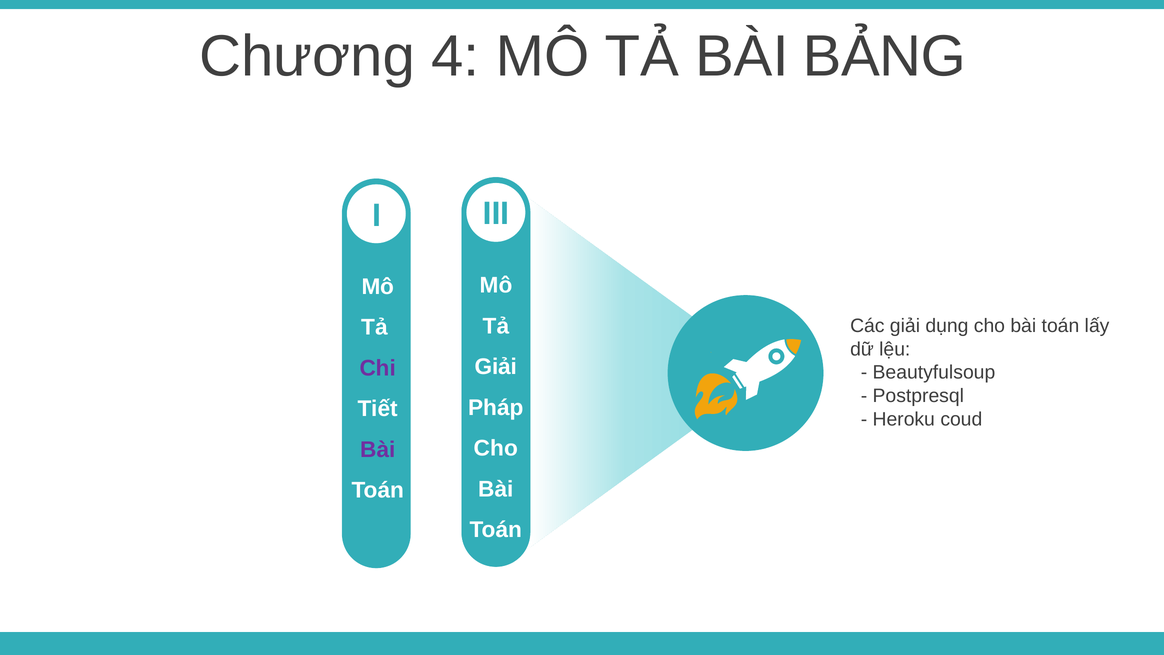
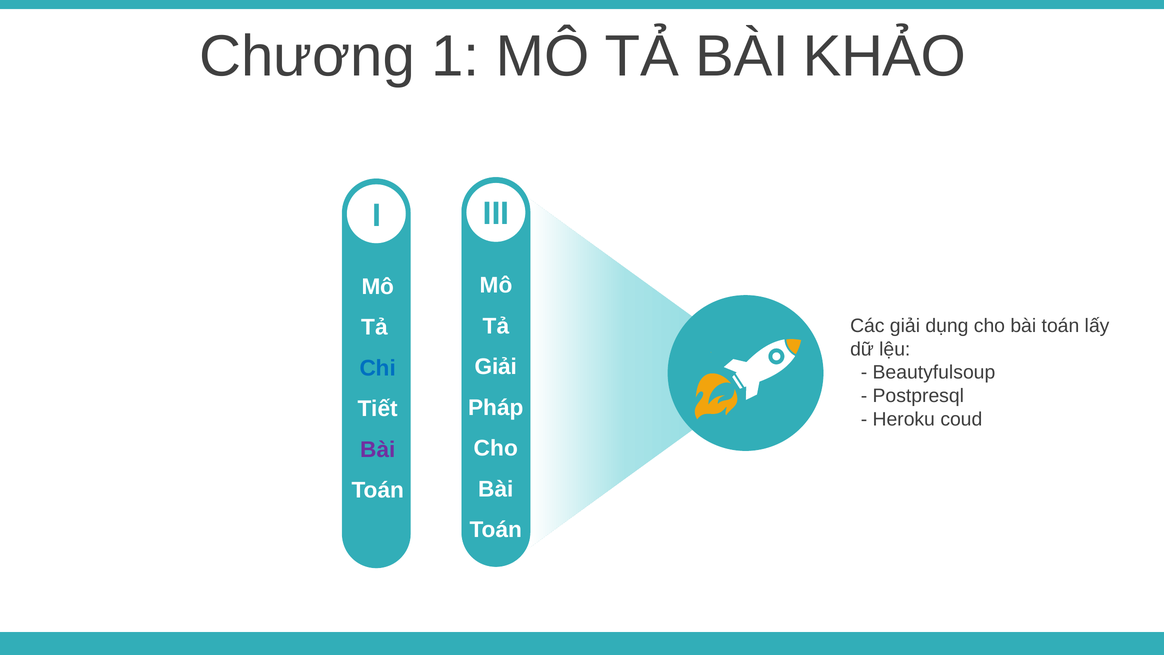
4: 4 -> 1
BẢNG: BẢNG -> KHẢO
Chi colour: purple -> blue
